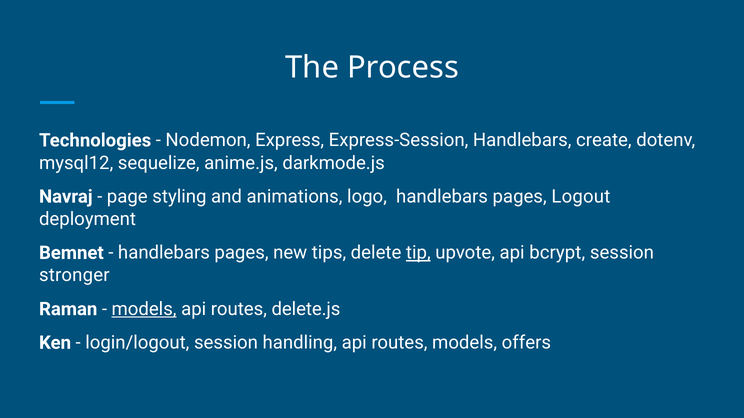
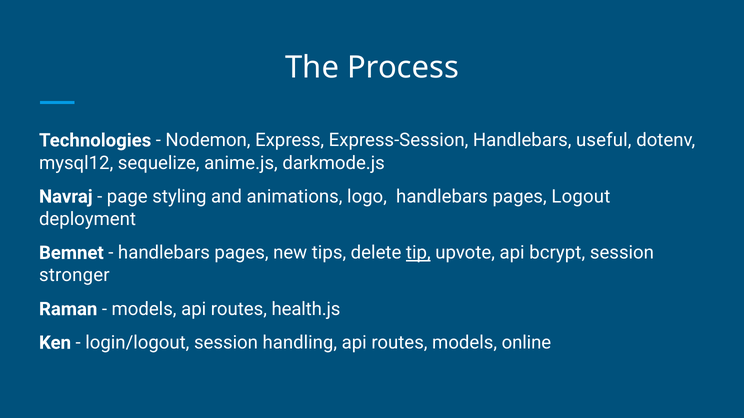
create: create -> useful
models at (144, 309) underline: present -> none
delete.js: delete.js -> health.js
offers: offers -> online
